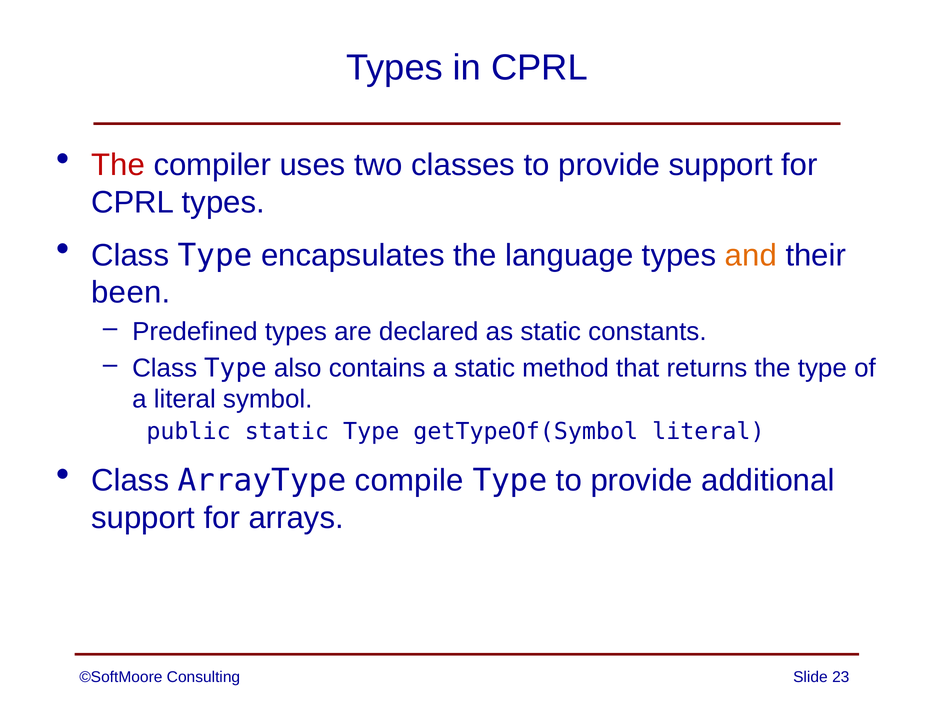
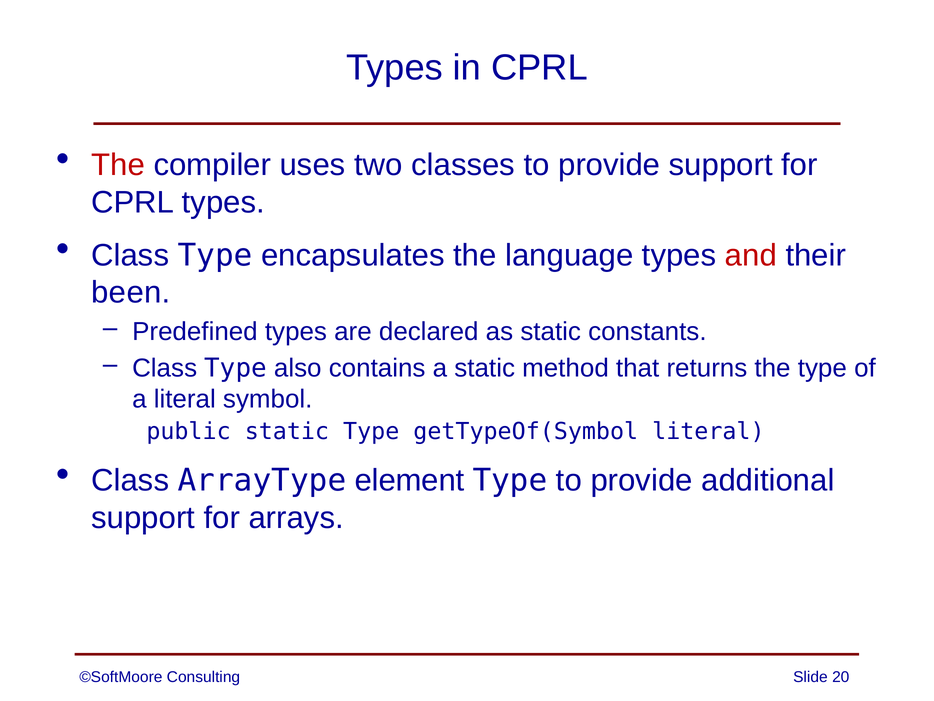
and colour: orange -> red
compile: compile -> element
23: 23 -> 20
